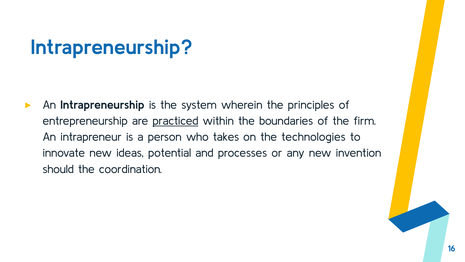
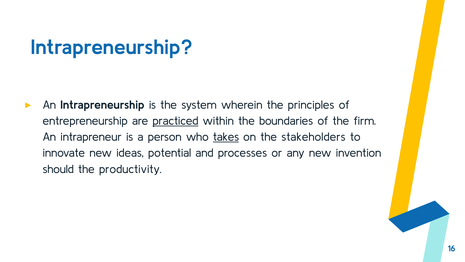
takes underline: none -> present
technologies: technologies -> stakeholders
coordination: coordination -> productivity
